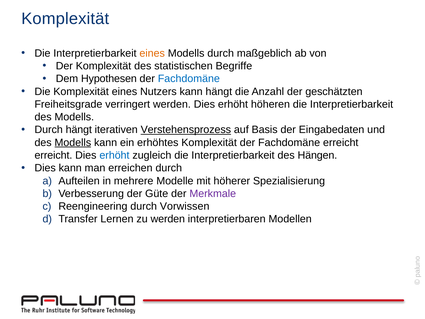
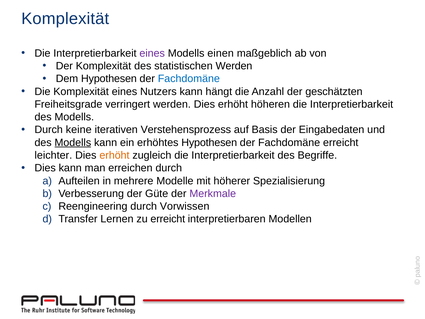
eines at (152, 53) colour: orange -> purple
Modells durch: durch -> einen
statistischen Begriffe: Begriffe -> Werden
Durch hängt: hängt -> keine
Verstehensprozess underline: present -> none
erhöhtes Komplexität: Komplexität -> Hypothesen
erreicht at (53, 155): erreicht -> leichter
erhöht at (114, 155) colour: blue -> orange
Hängen: Hängen -> Begriffe
zu werden: werden -> erreicht
